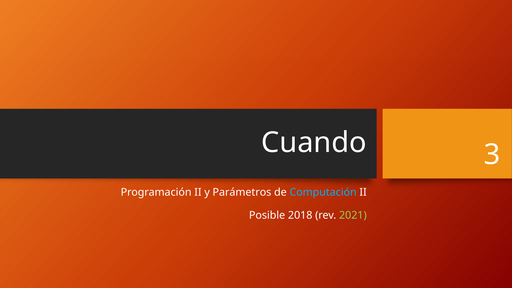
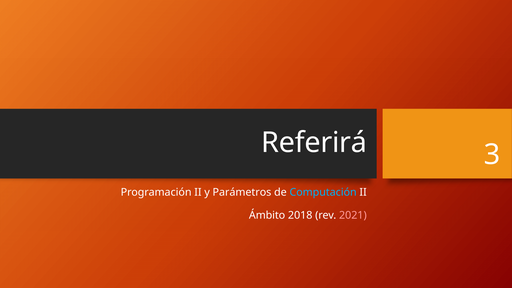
Cuando: Cuando -> Referirá
Posible: Posible -> Ámbito
2021 colour: light green -> pink
